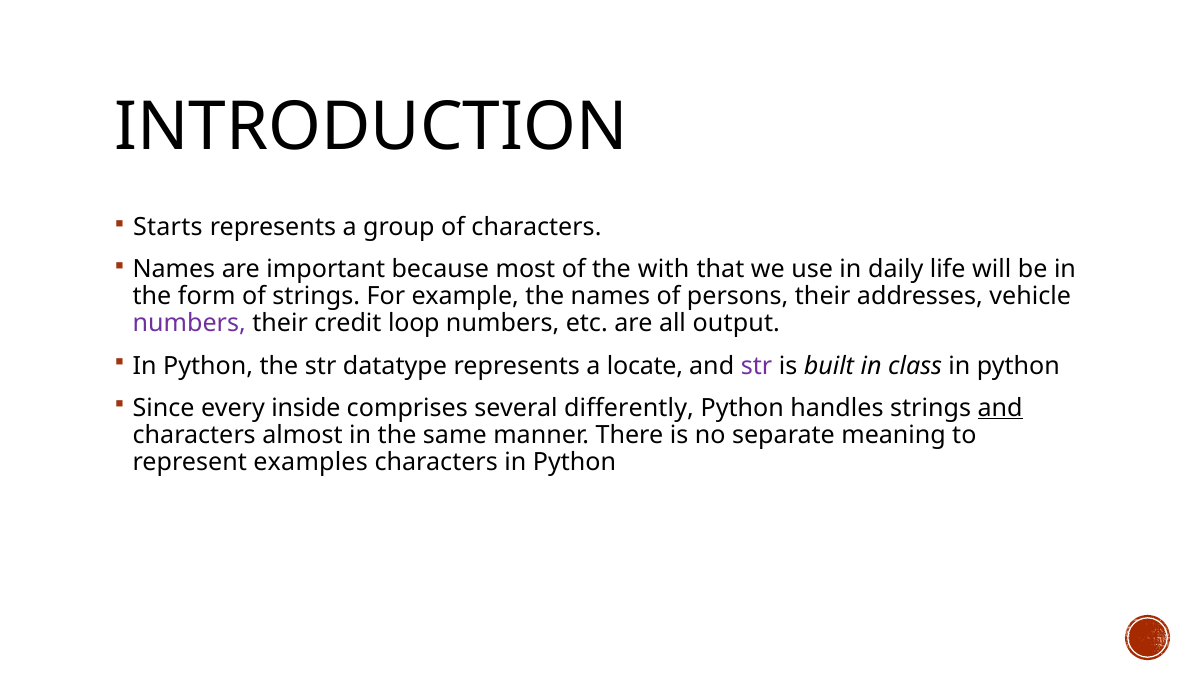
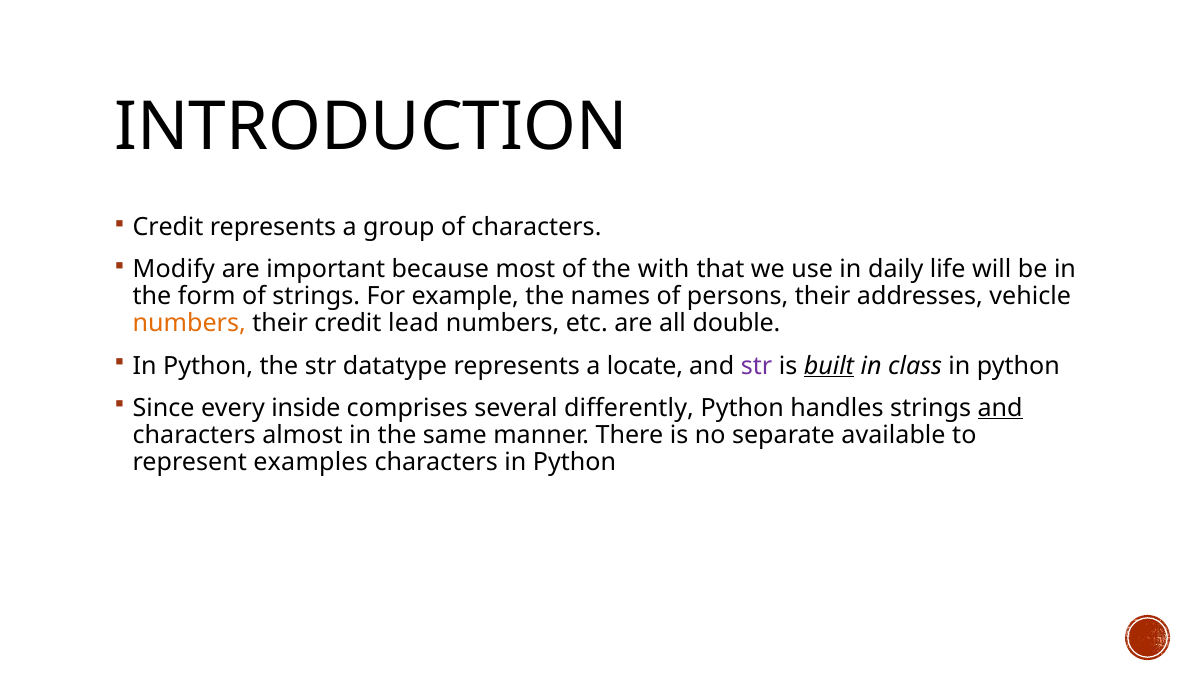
Starts at (168, 227): Starts -> Credit
Names at (174, 269): Names -> Modify
numbers at (189, 323) colour: purple -> orange
loop: loop -> lead
output: output -> double
built underline: none -> present
meaning: meaning -> available
